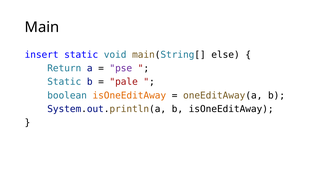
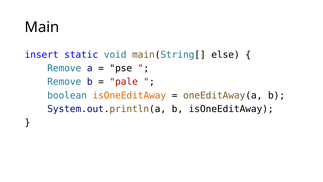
Return at (64, 68): Return -> Remove
pse colour: purple -> black
Static at (64, 82): Static -> Remove
